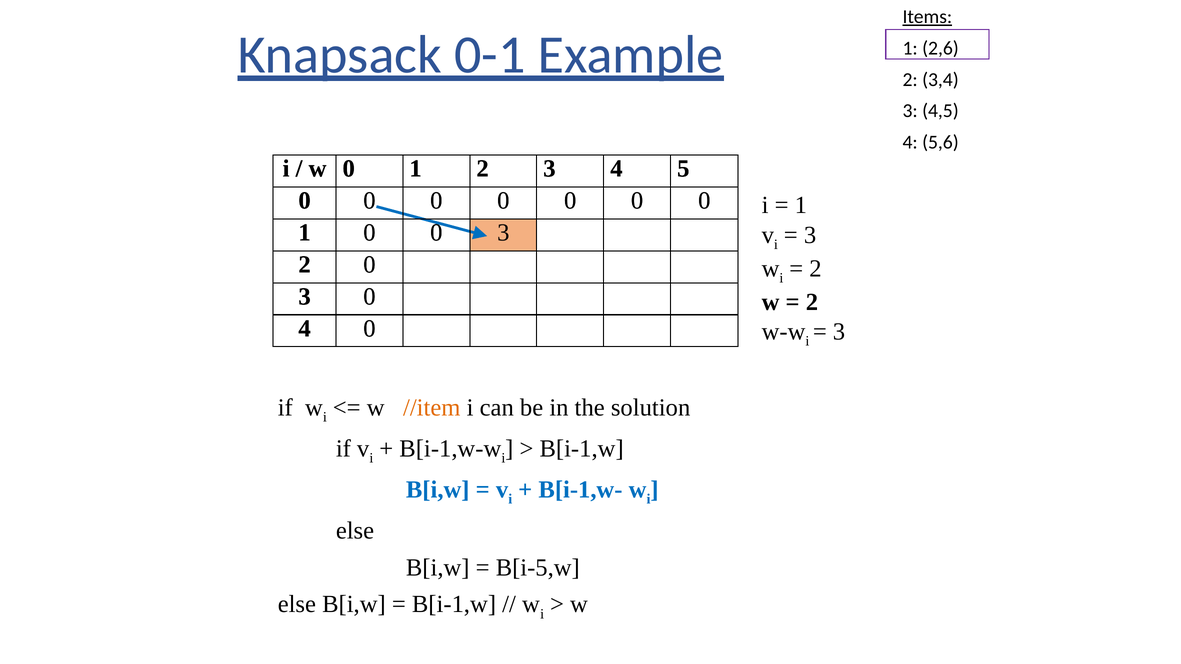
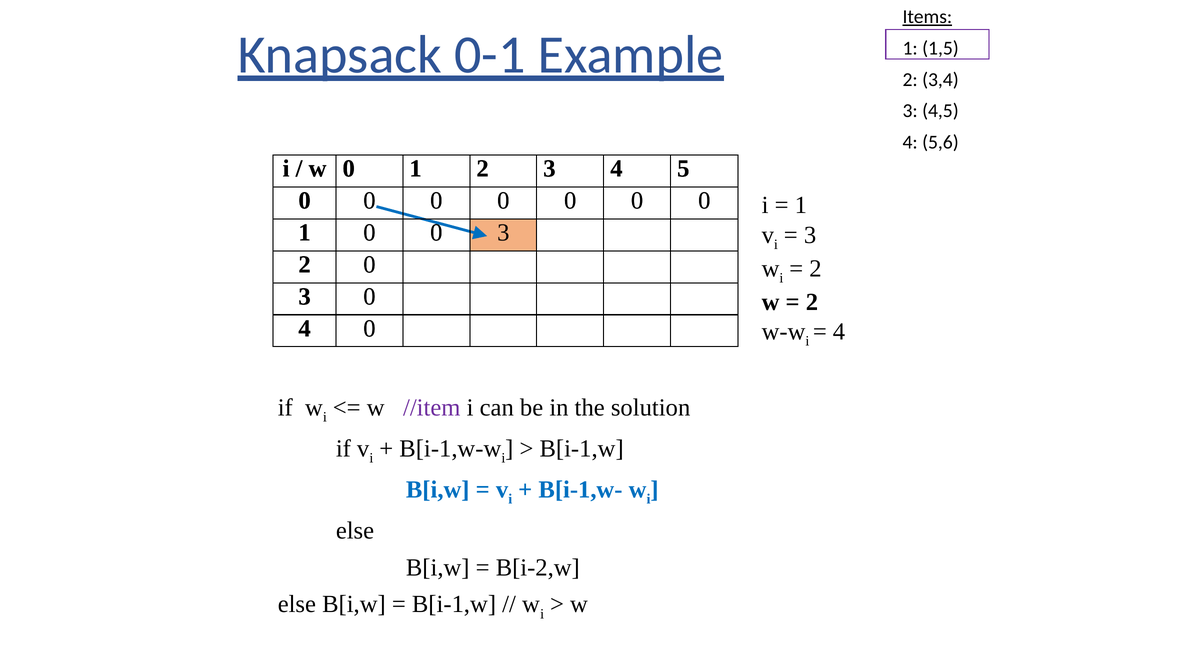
2,6: 2,6 -> 1,5
3 at (839, 332): 3 -> 4
//item colour: orange -> purple
B[i-5,w: B[i-5,w -> B[i-2,w
